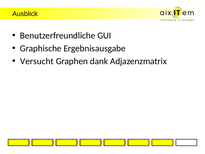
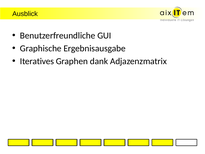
Versucht: Versucht -> Iteratives
